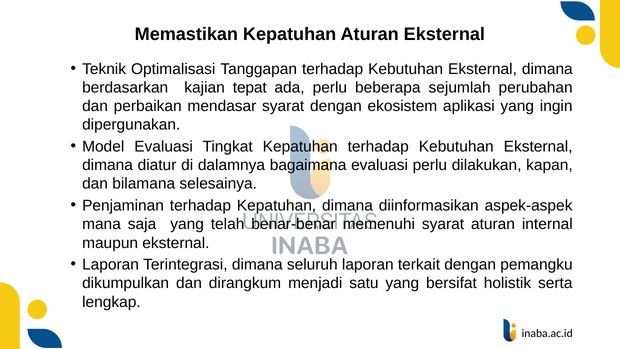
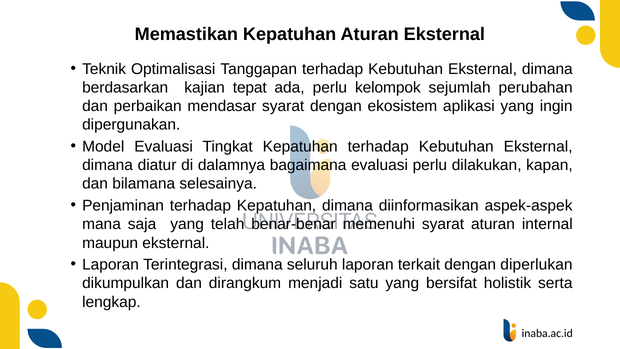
beberapa: beberapa -> kelompok
pemangku: pemangku -> diperlukan
